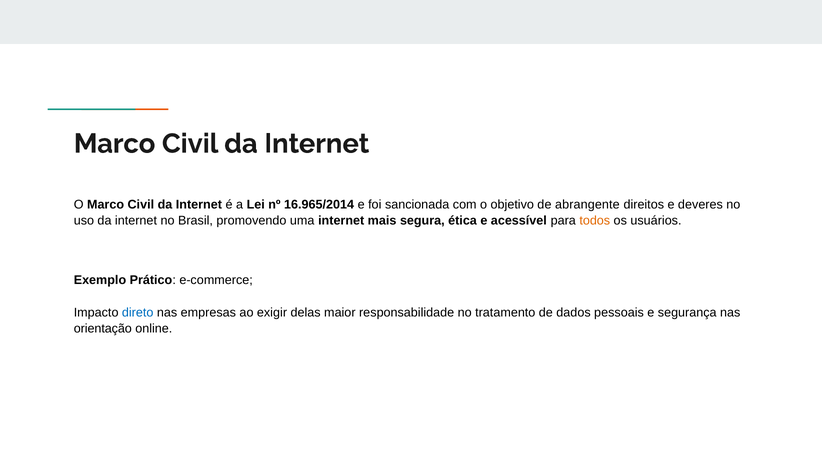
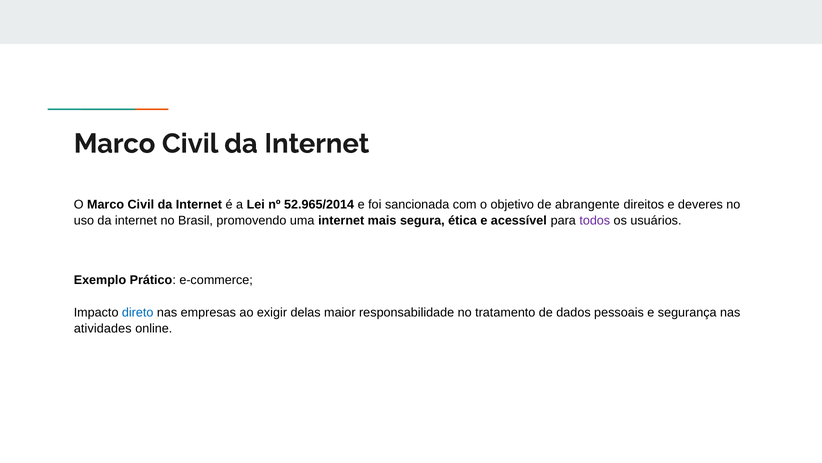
16.965/2014: 16.965/2014 -> 52.965/2014
todos colour: orange -> purple
orientação: orientação -> atividades
